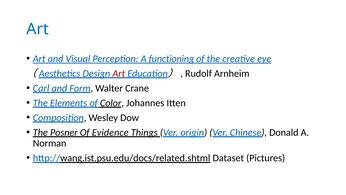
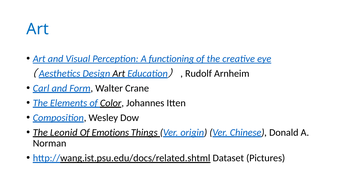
Art at (119, 73) colour: red -> black
Posner: Posner -> Leonid
Evidence: Evidence -> Emotions
